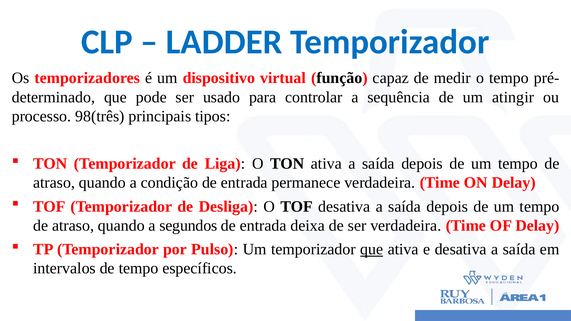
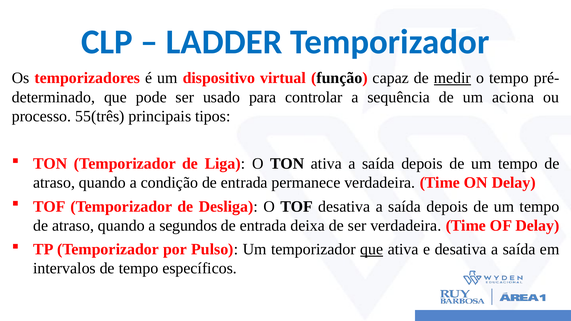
medir underline: none -> present
atingir: atingir -> aciona
98(três: 98(três -> 55(três
